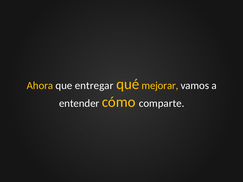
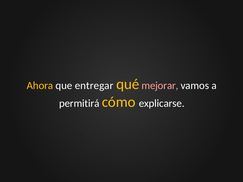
mejorar colour: yellow -> pink
entender: entender -> permitirá
comparte: comparte -> explicarse
